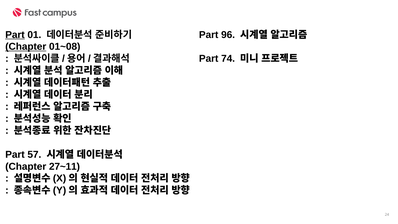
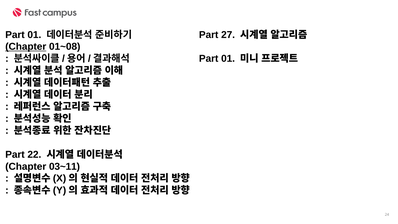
Part at (15, 35) underline: present -> none
96: 96 -> 27
74 at (228, 59): 74 -> 01
57: 57 -> 22
27~11: 27~11 -> 03~11
